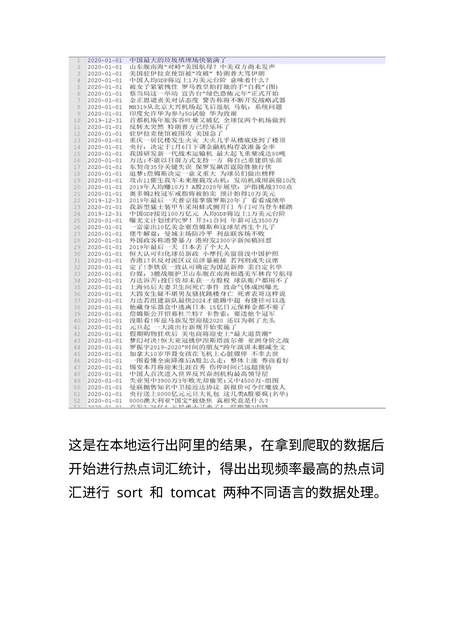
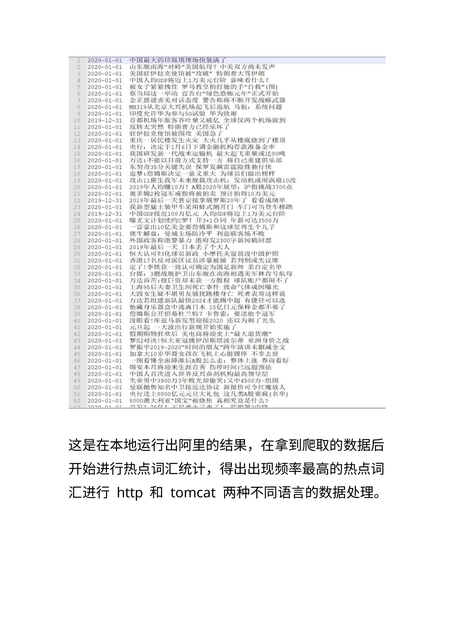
sort: sort -> http
